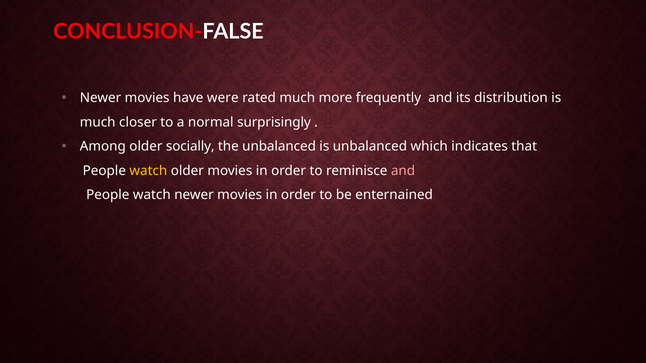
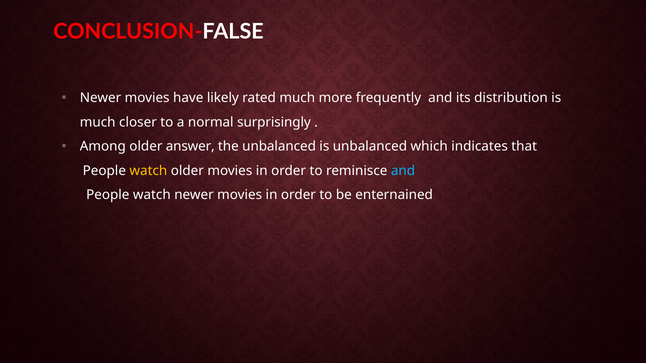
were: were -> likely
socially: socially -> answer
and at (403, 171) colour: pink -> light blue
